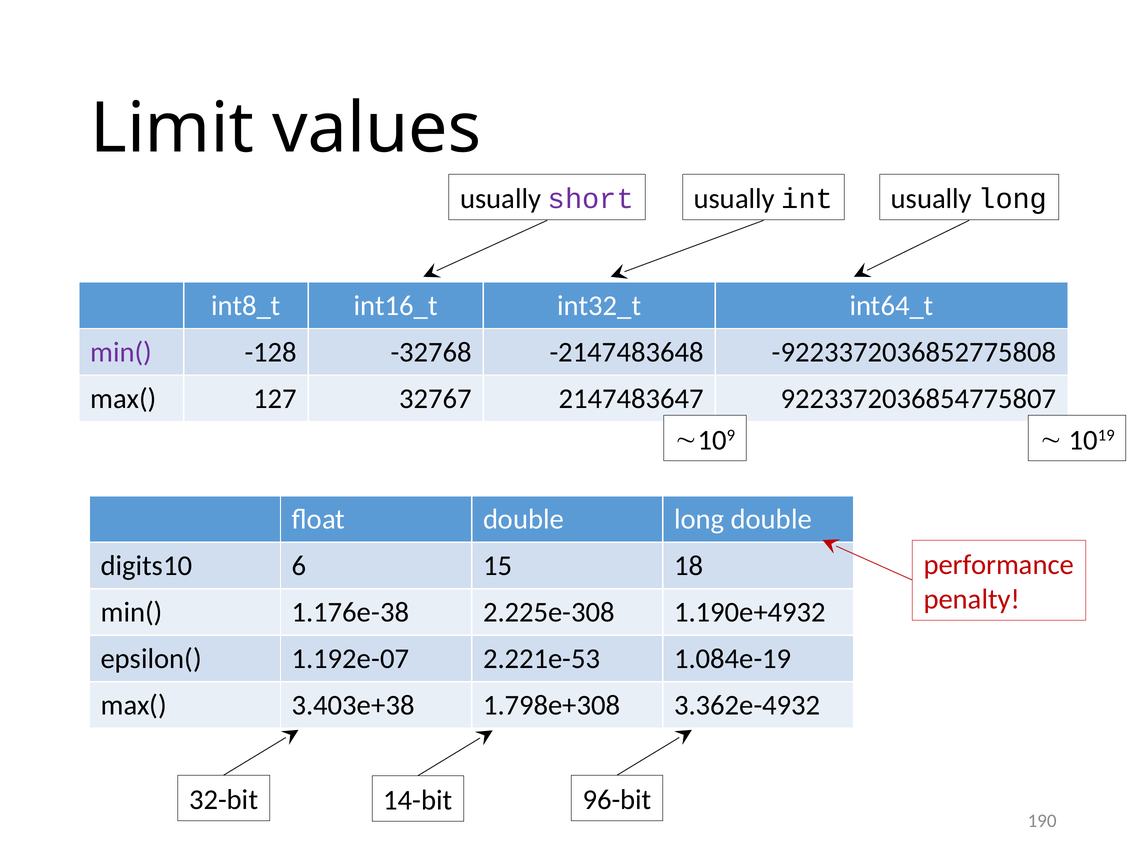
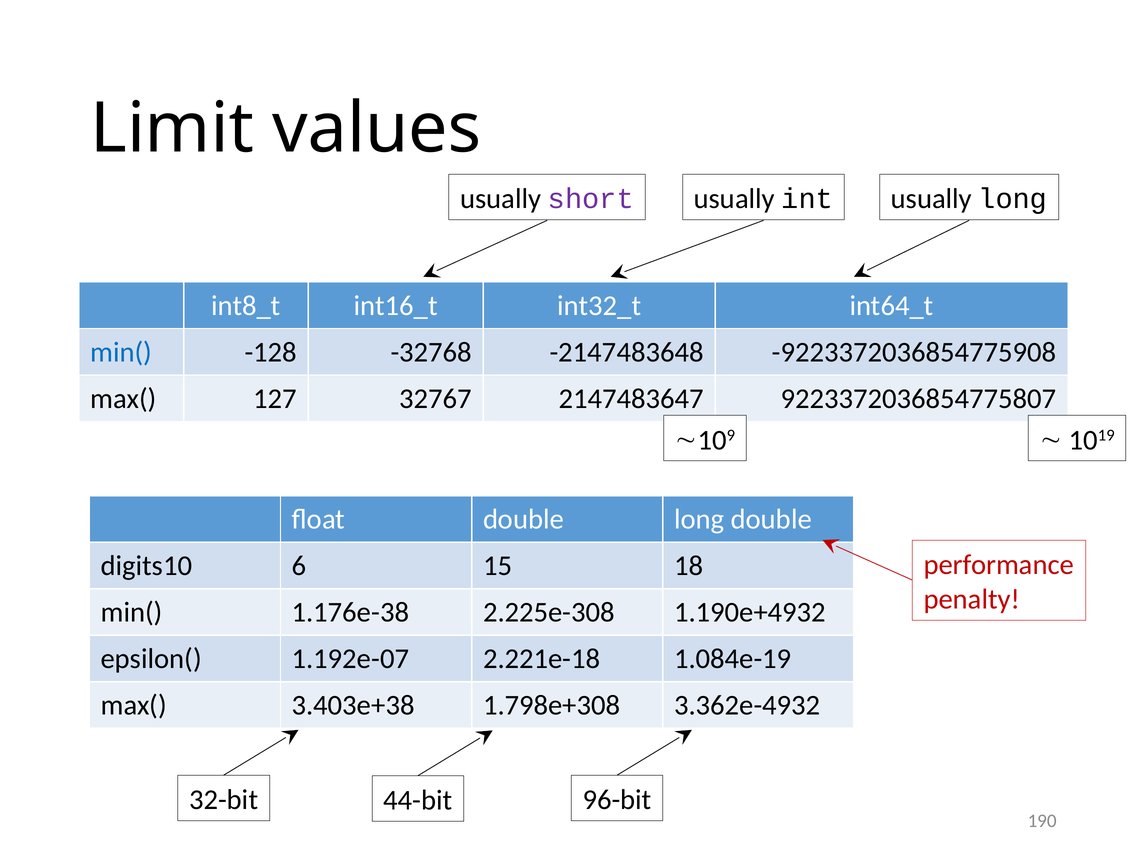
min( at (121, 352) colour: purple -> blue
-9223372036852775808: -9223372036852775808 -> -9223372036854775908
2.221e-53: 2.221e-53 -> 2.221e-18
14-bit: 14-bit -> 44-bit
